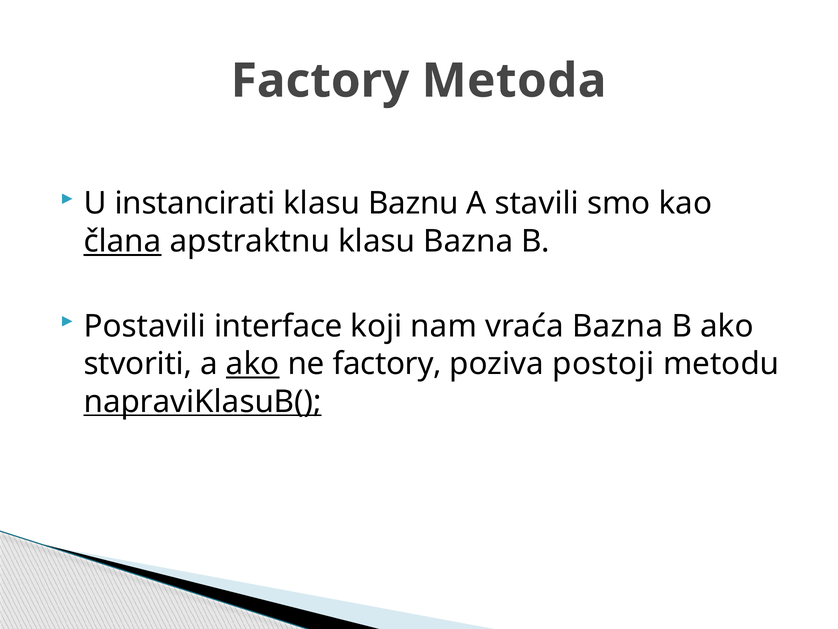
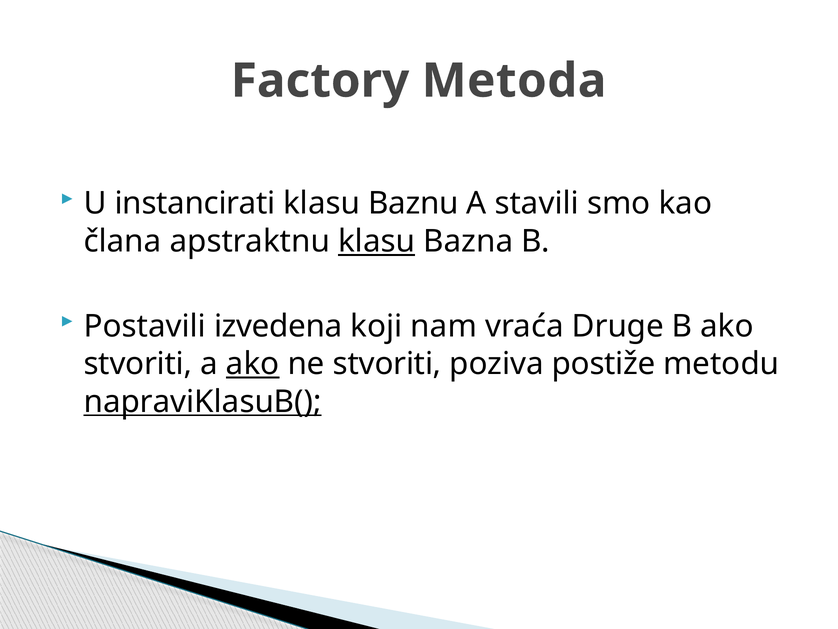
člana underline: present -> none
klasu at (377, 241) underline: none -> present
interface: interface -> izvedena
vraća Bazna: Bazna -> Druge
ne factory: factory -> stvoriti
postoji: postoji -> postiže
